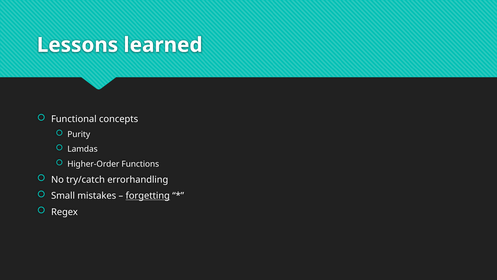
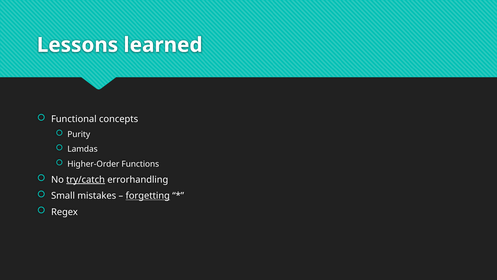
try/catch underline: none -> present
